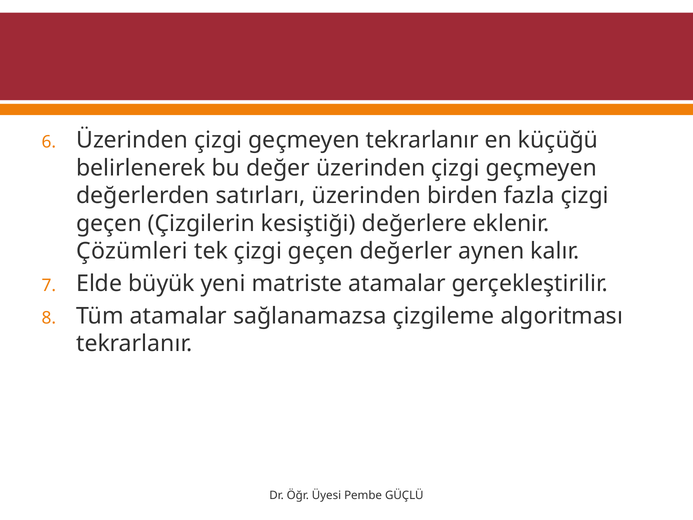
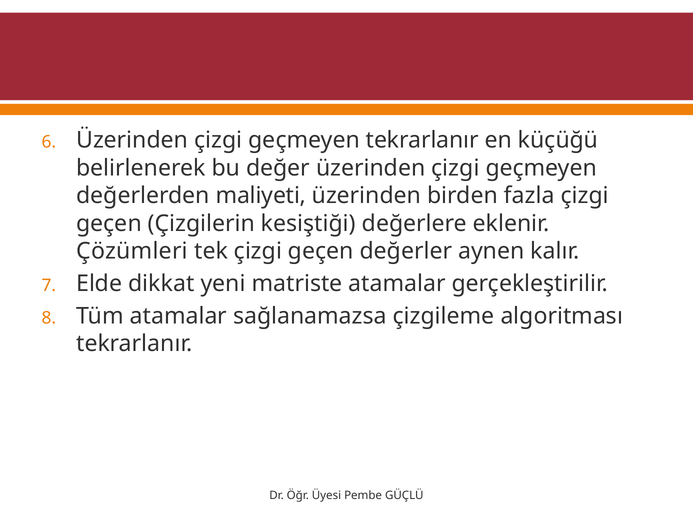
satırları: satırları -> maliyeti
büyük: büyük -> dikkat
